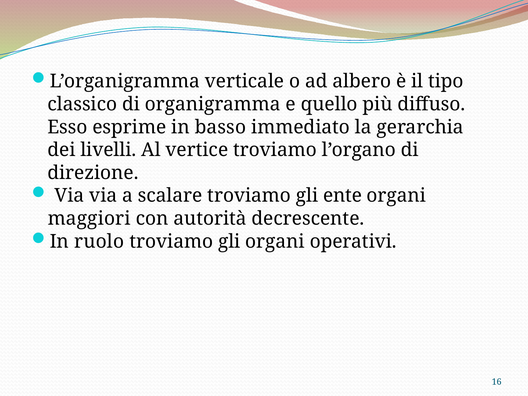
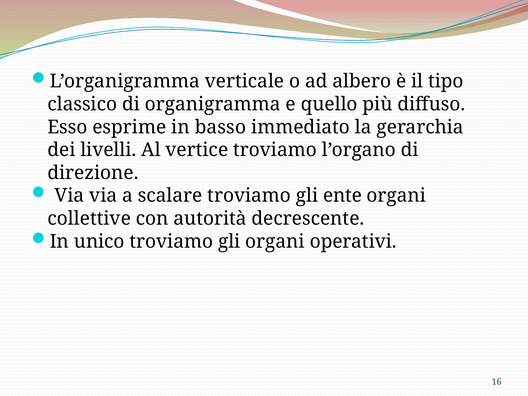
maggiori: maggiori -> collettive
ruolo: ruolo -> unico
